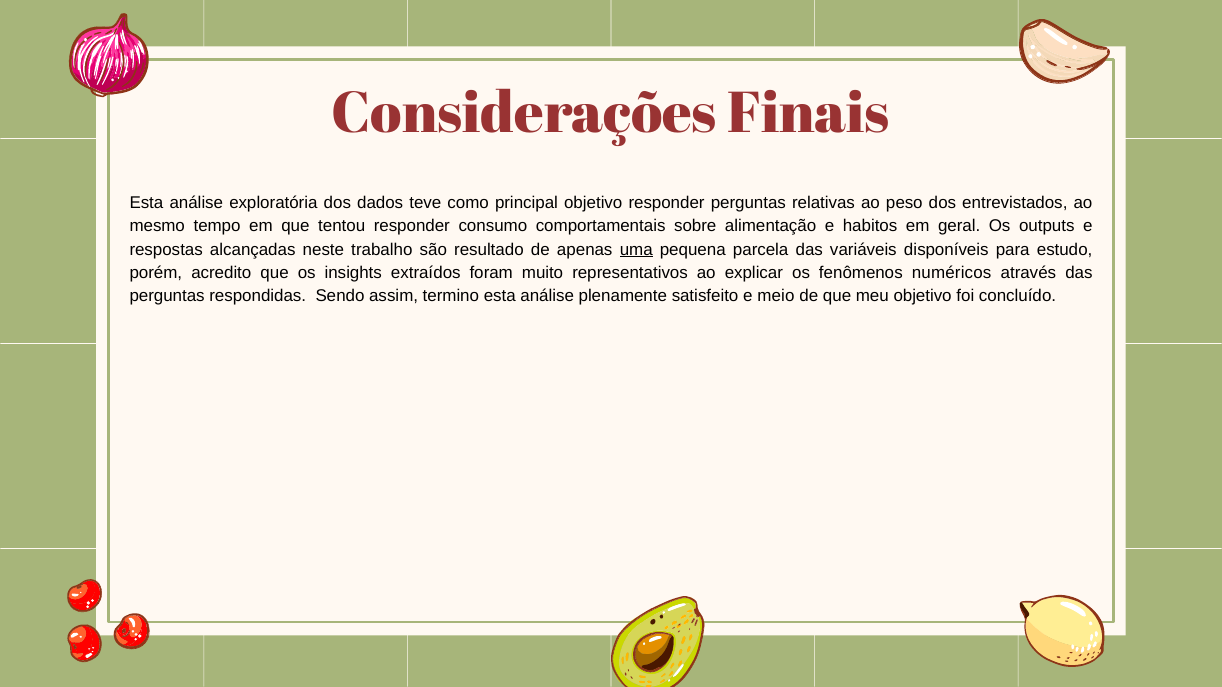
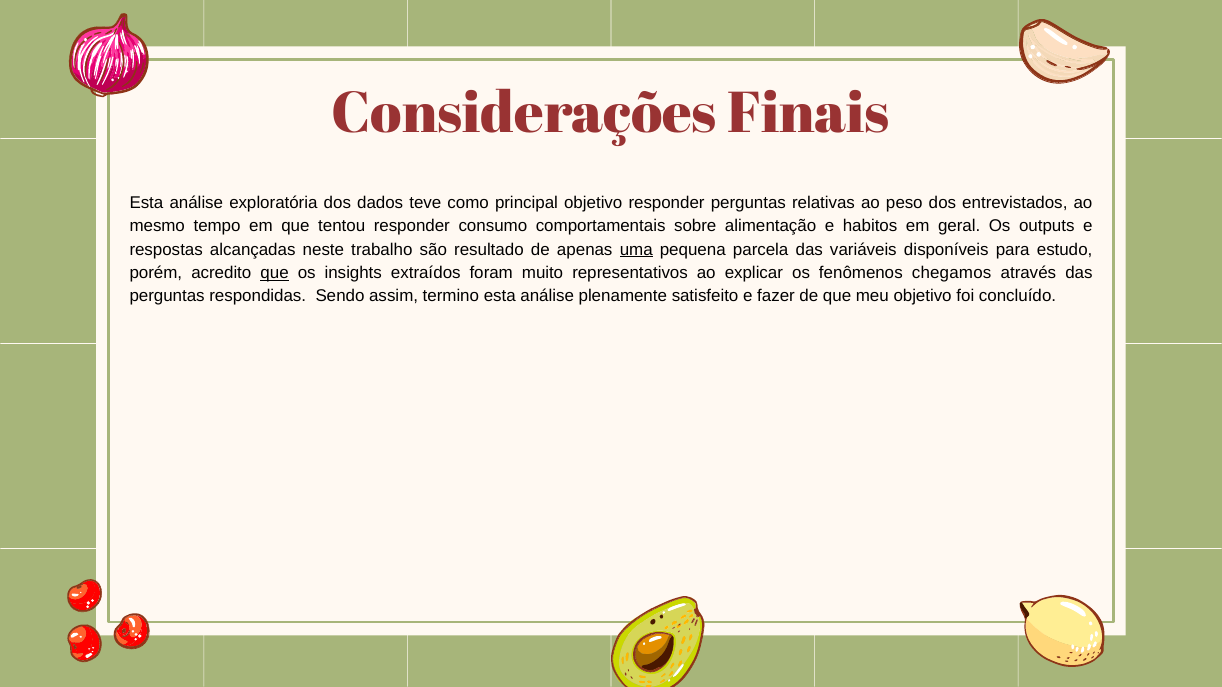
que at (275, 273) underline: none -> present
numéricos: numéricos -> chegamos
meio: meio -> fazer
